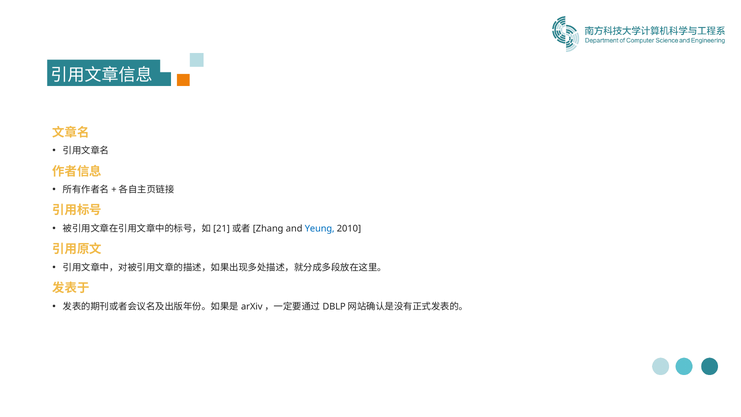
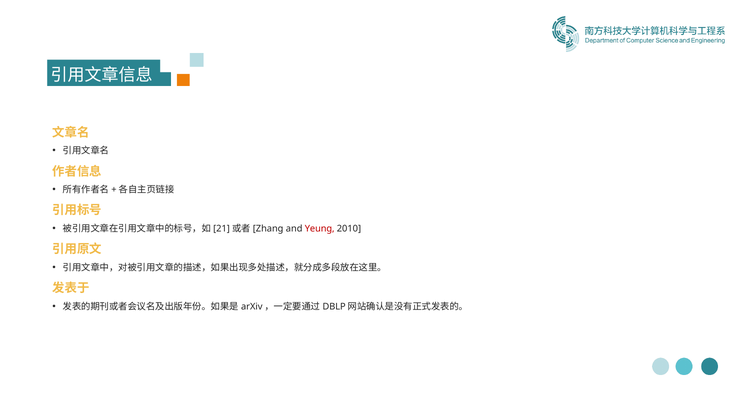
Yeung colour: blue -> red
